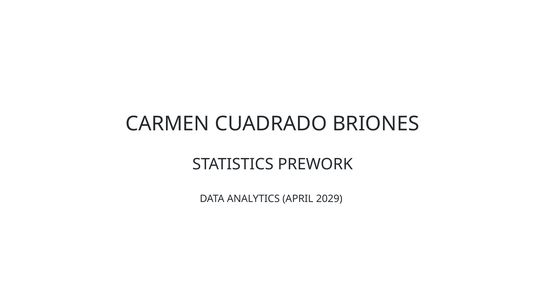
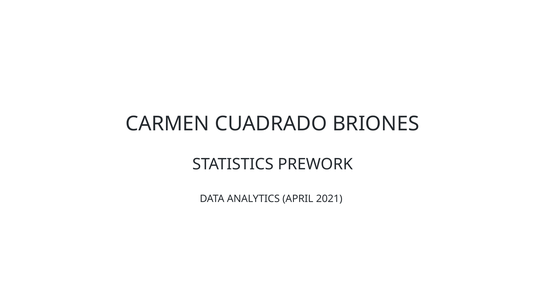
2029: 2029 -> 2021
